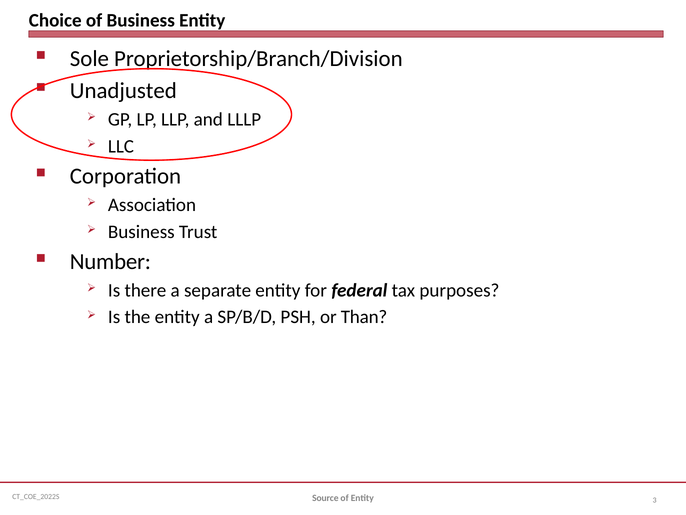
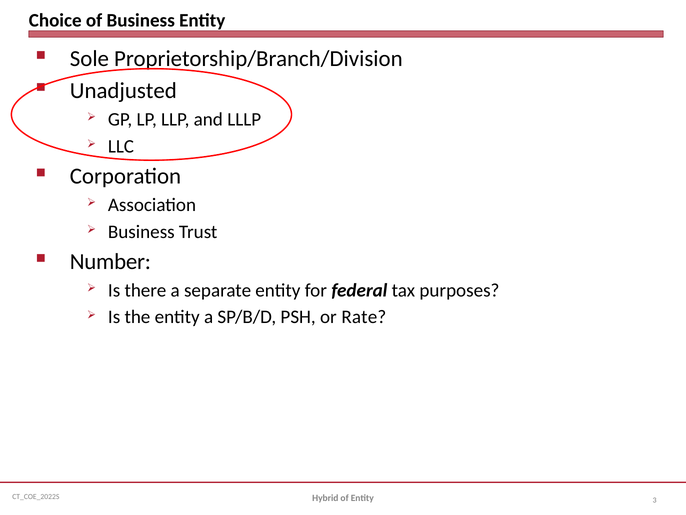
Than: Than -> Rate
Source: Source -> Hybrid
